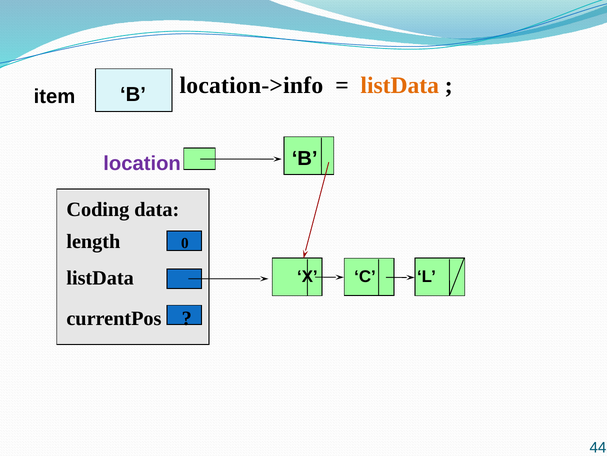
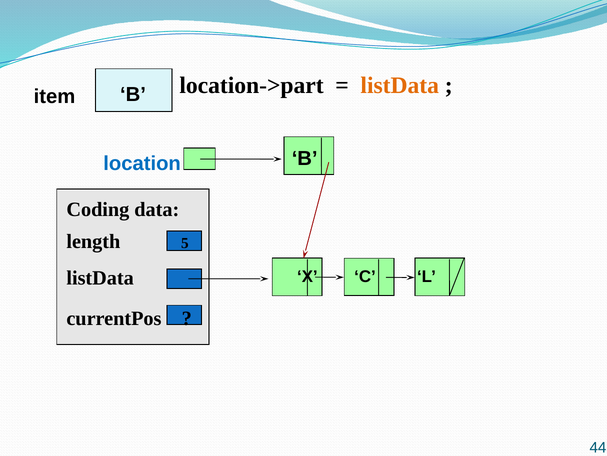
location->info: location->info -> location->part
location colour: purple -> blue
0: 0 -> 5
